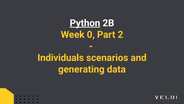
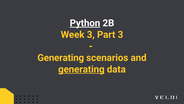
Week 0: 0 -> 3
Part 2: 2 -> 3
Individuals at (61, 57): Individuals -> Generating
generating at (81, 69) underline: none -> present
